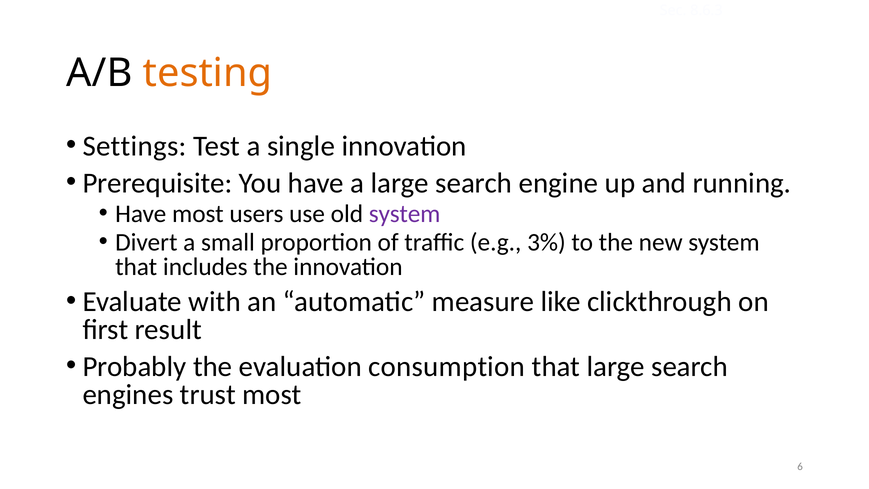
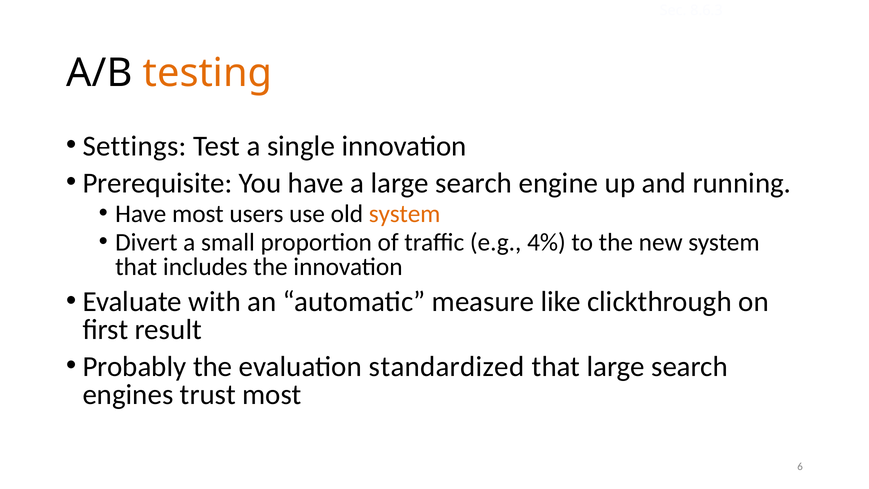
system at (405, 214) colour: purple -> orange
3%: 3% -> 4%
consumption: consumption -> standardized
